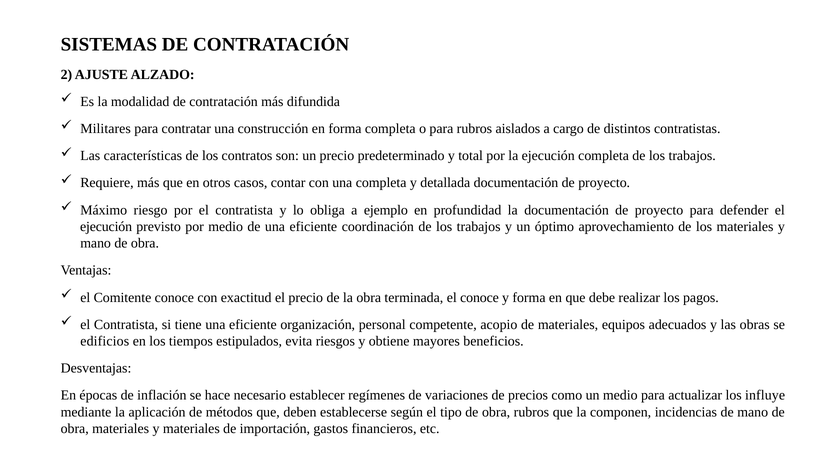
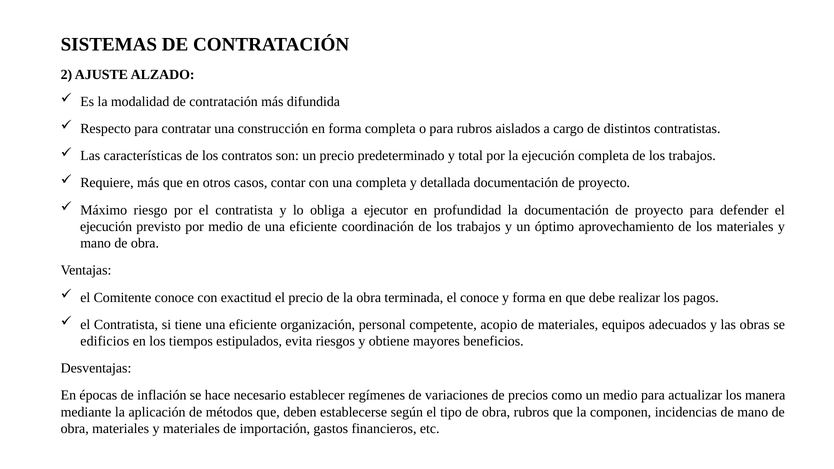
Militares: Militares -> Respecto
ejemplo: ejemplo -> ejecutor
influye: influye -> manera
